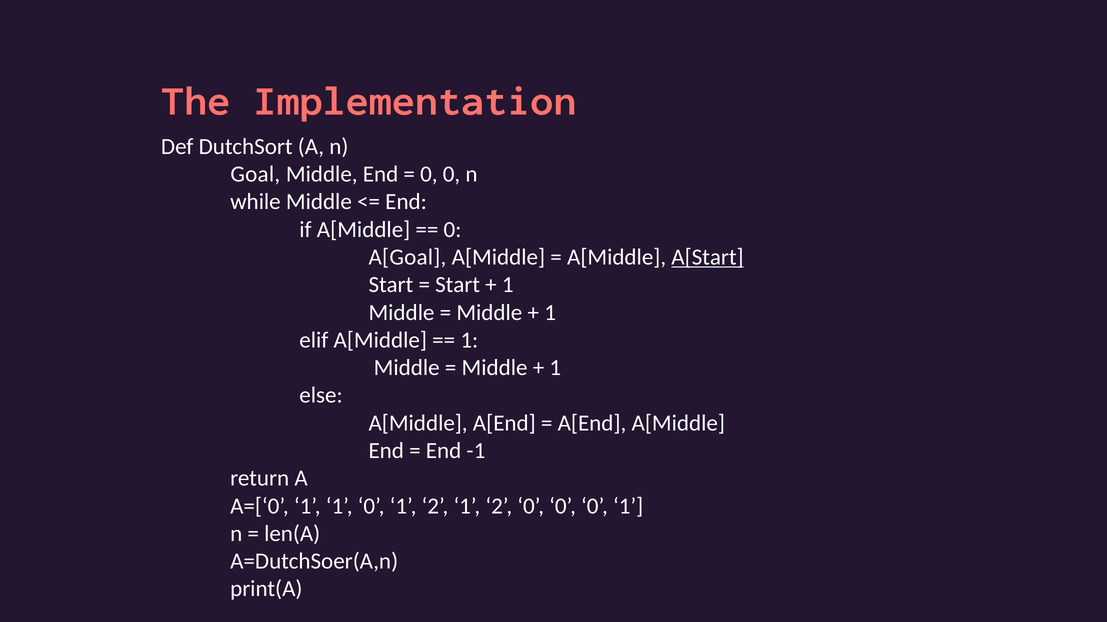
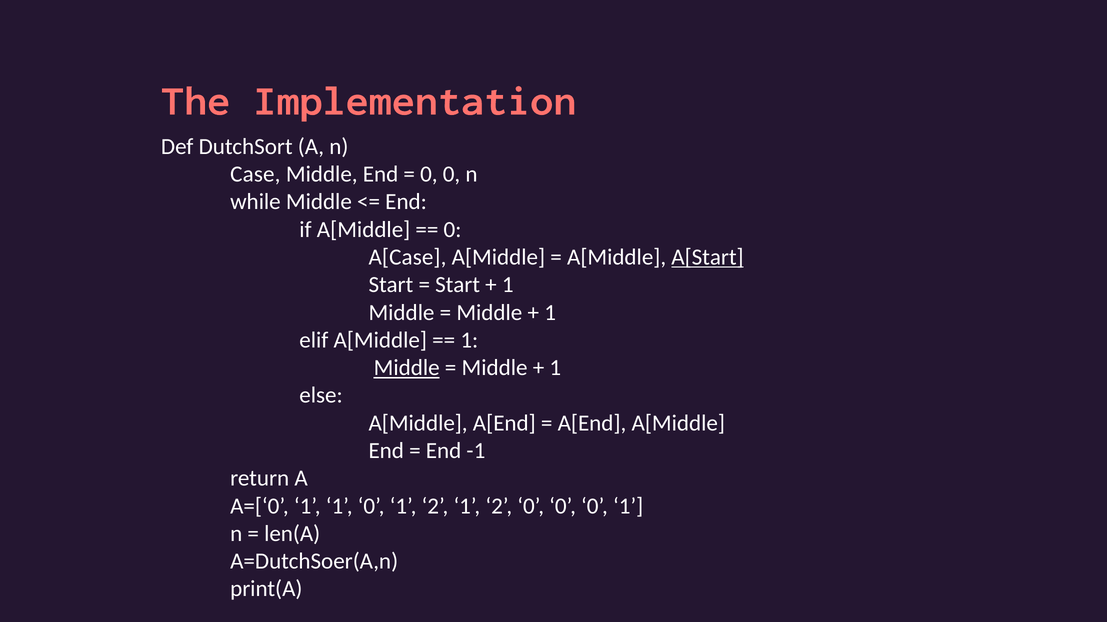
Goal: Goal -> Case
A[Goal: A[Goal -> A[Case
Middle at (407, 368) underline: none -> present
